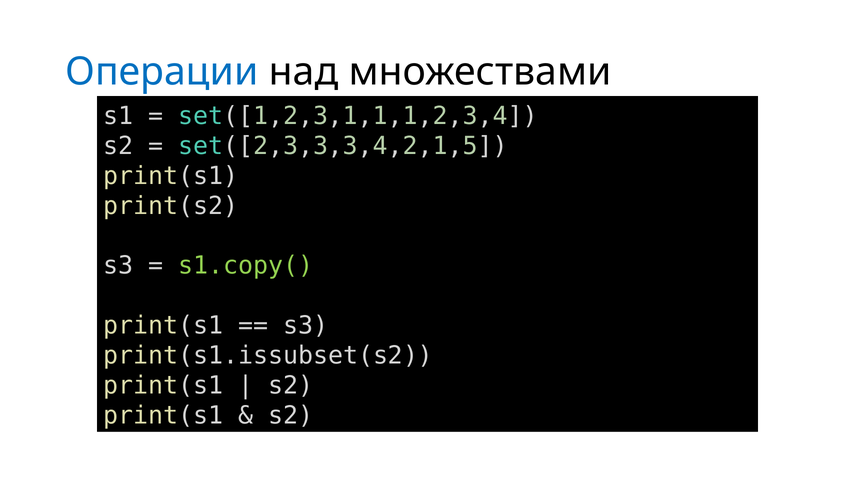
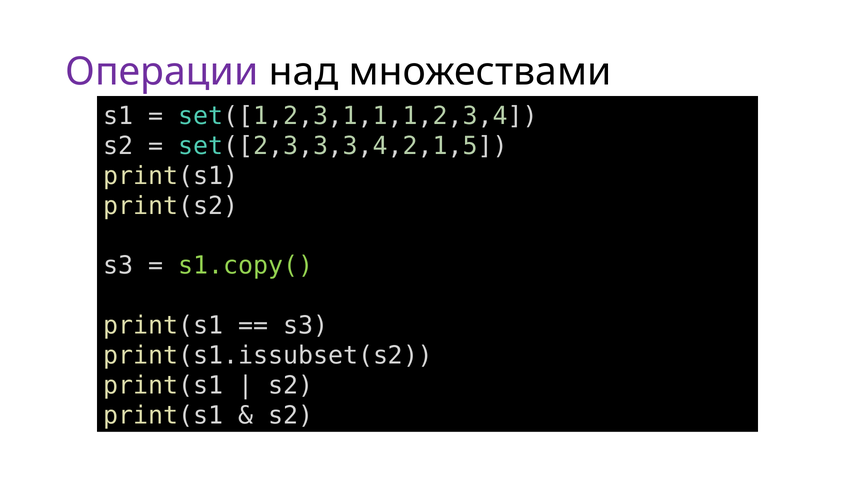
Операции colour: blue -> purple
